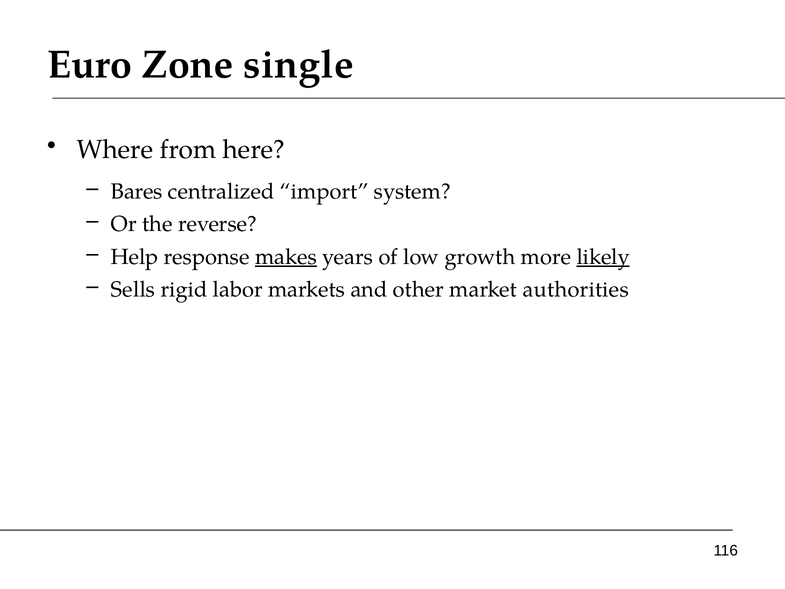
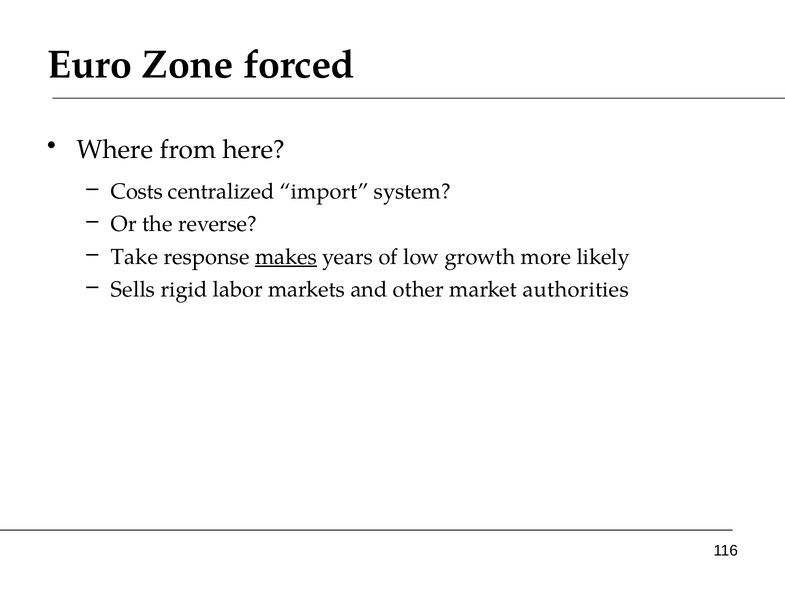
single: single -> forced
Bares: Bares -> Costs
Help: Help -> Take
likely underline: present -> none
